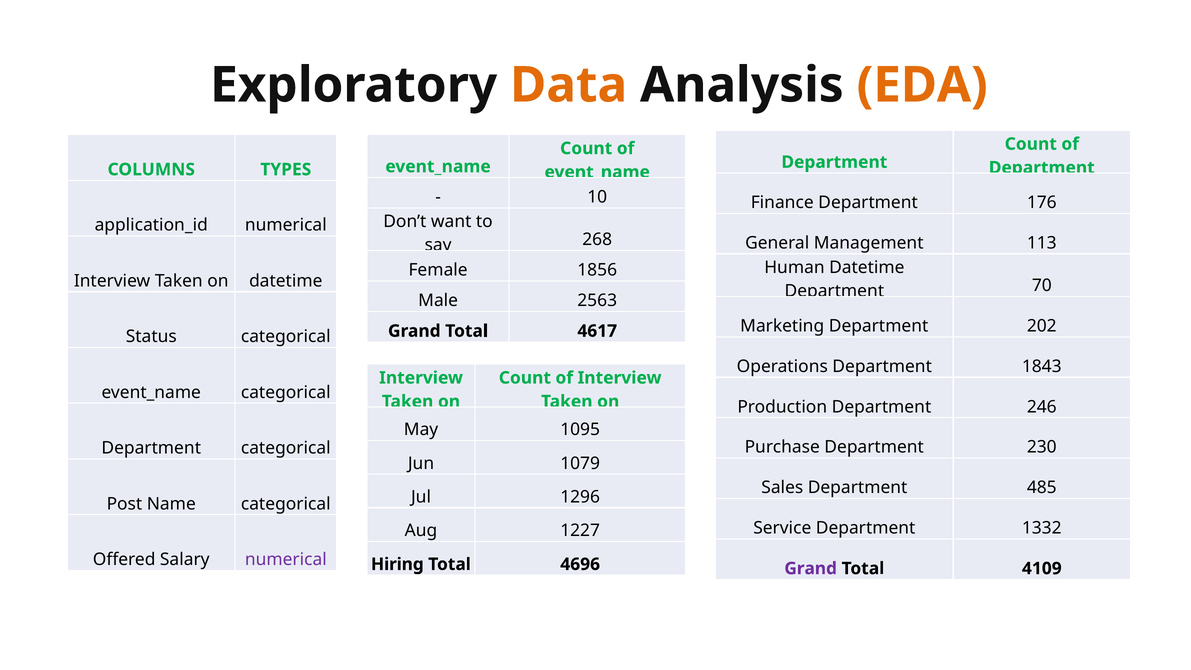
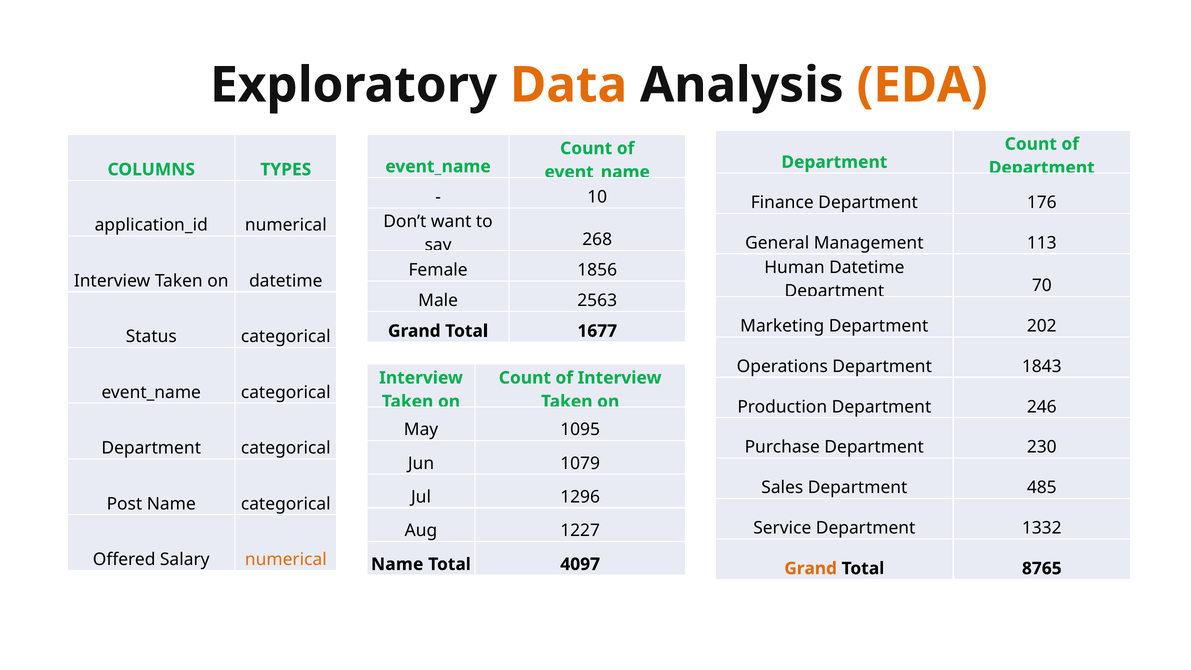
4617: 4617 -> 1677
numerical at (286, 559) colour: purple -> orange
Hiring at (397, 564): Hiring -> Name
4696: 4696 -> 4097
Grand at (811, 568) colour: purple -> orange
4109: 4109 -> 8765
